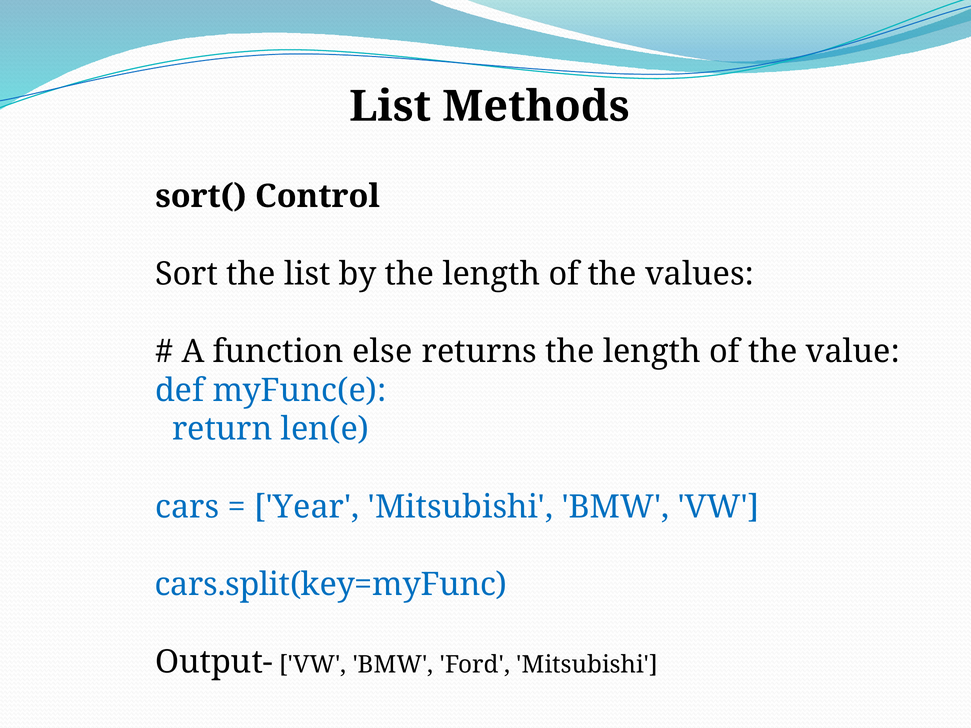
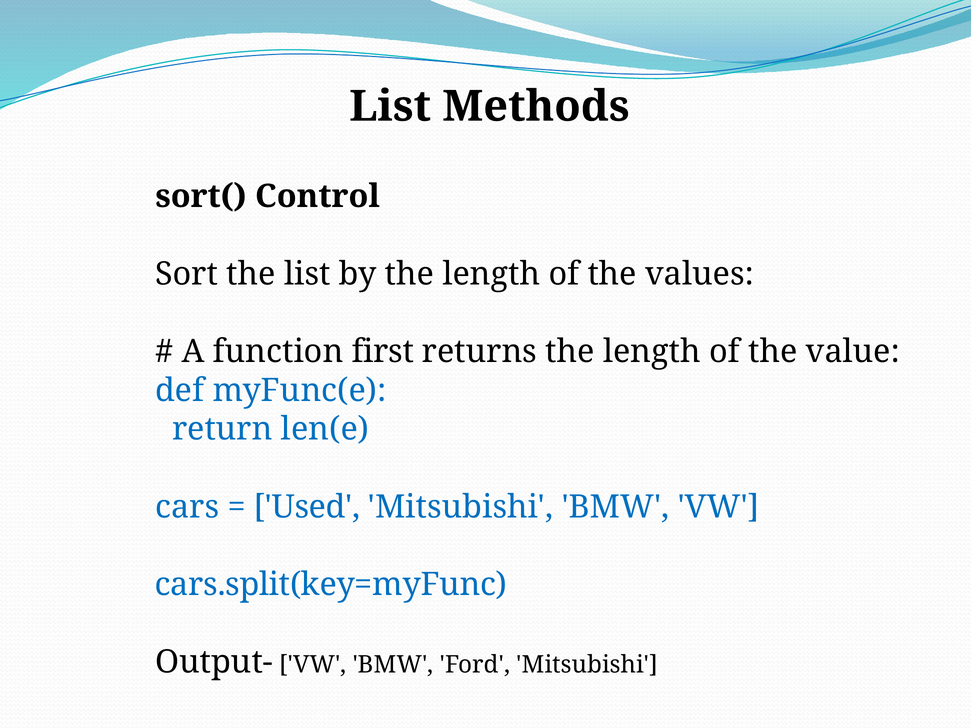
else: else -> first
Year: Year -> Used
